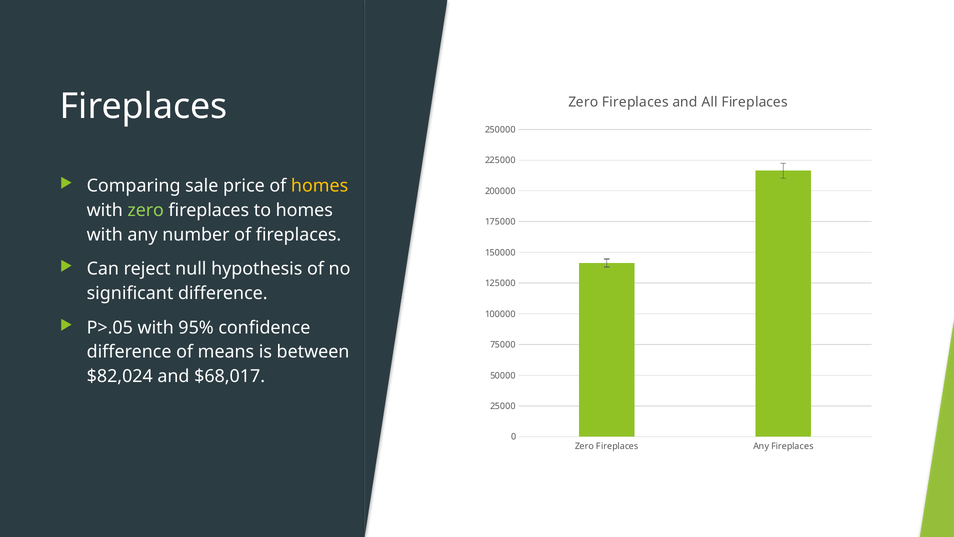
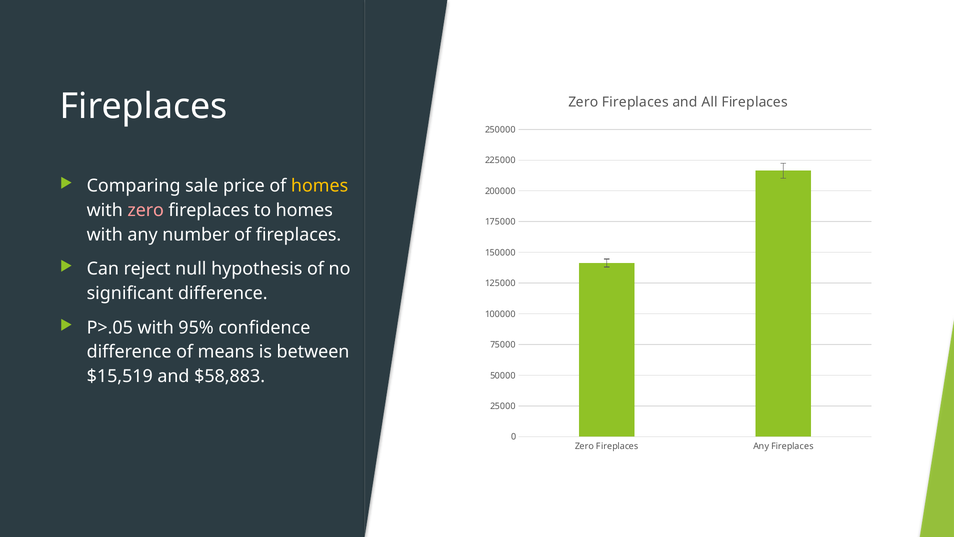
zero at (146, 210) colour: light green -> pink
$82,024: $82,024 -> $15,519
$68,017: $68,017 -> $58,883
